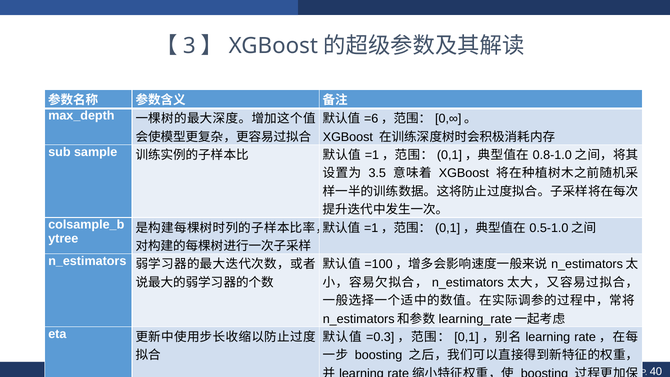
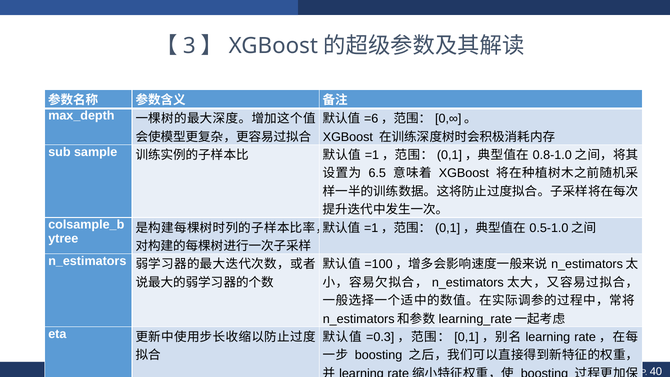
3.5: 3.5 -> 6.5
